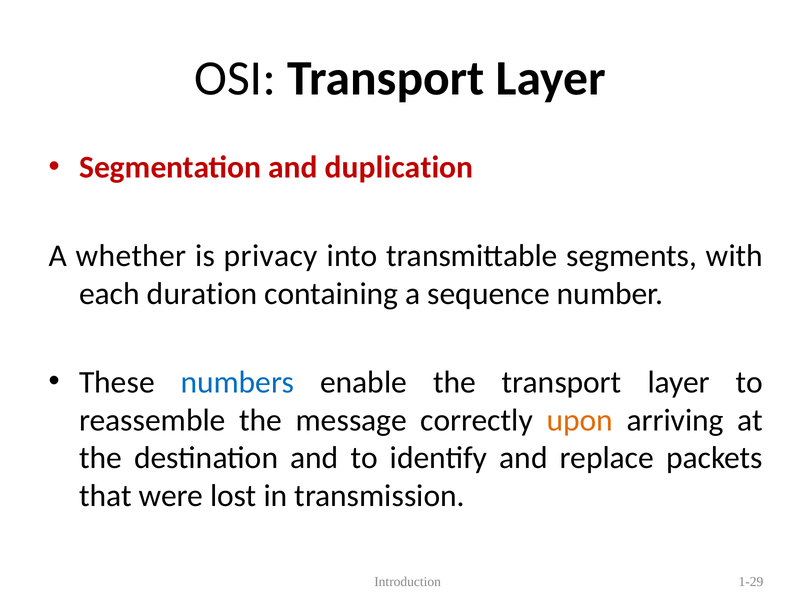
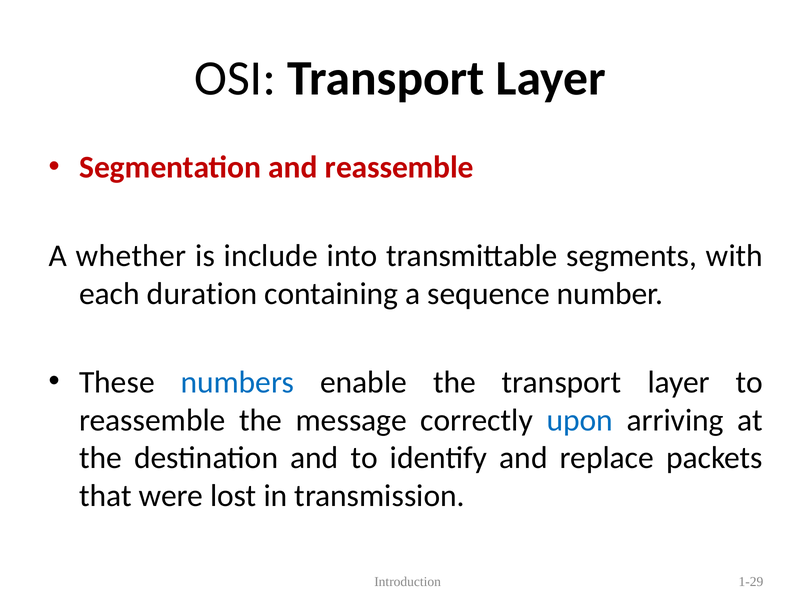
and duplication: duplication -> reassemble
privacy: privacy -> include
upon colour: orange -> blue
